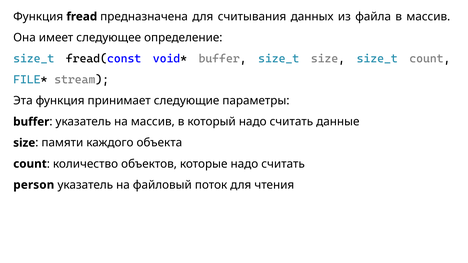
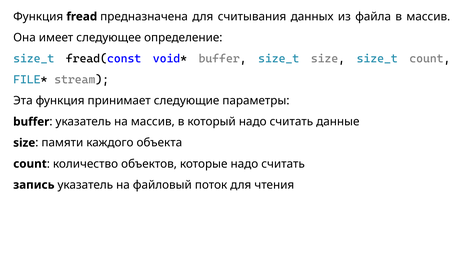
person: person -> запись
